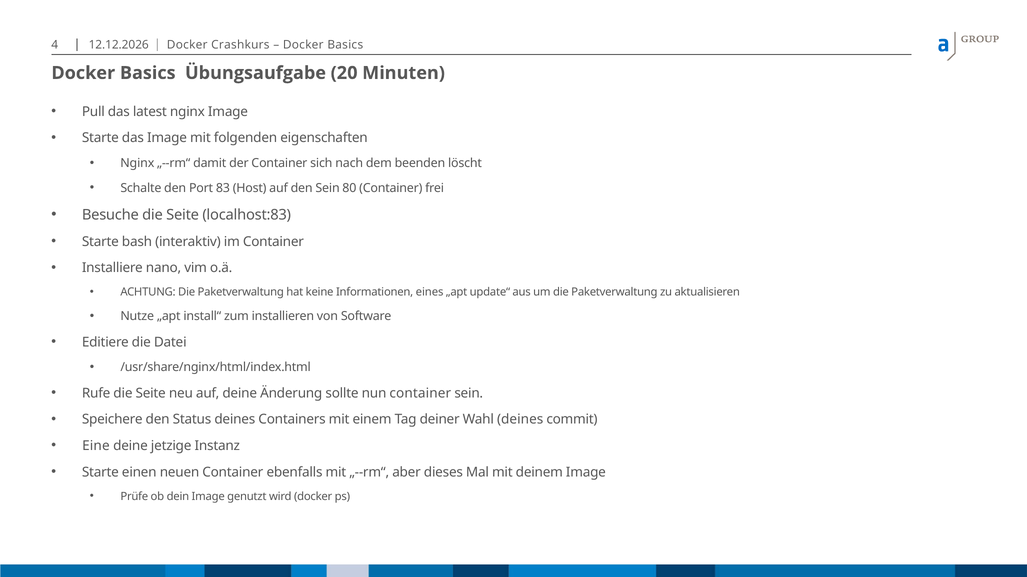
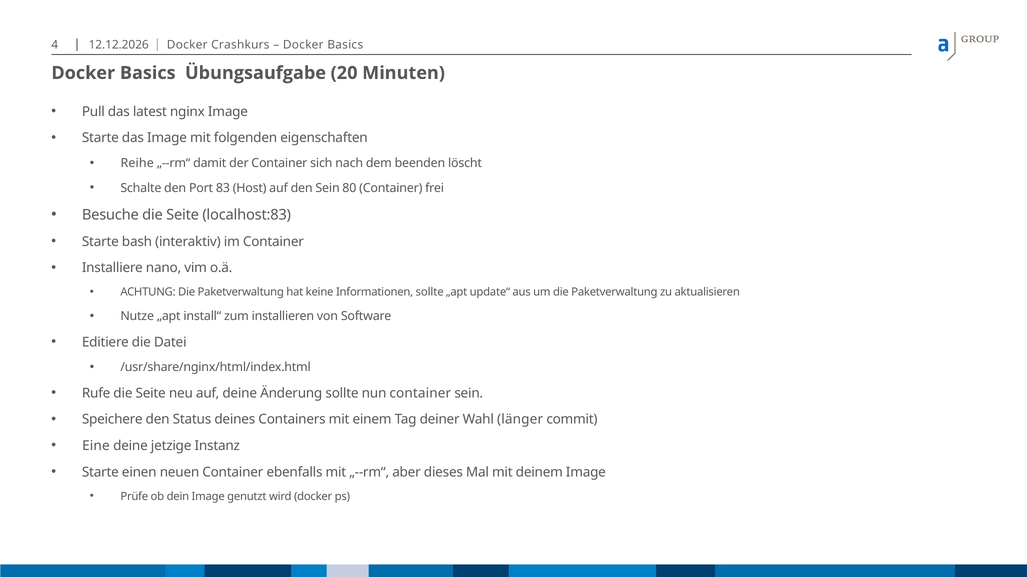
Nginx at (137, 163): Nginx -> Reihe
Informationen eines: eines -> sollte
Wahl deines: deines -> länger
